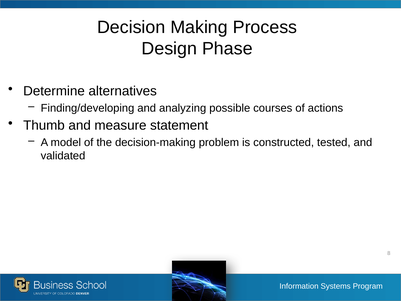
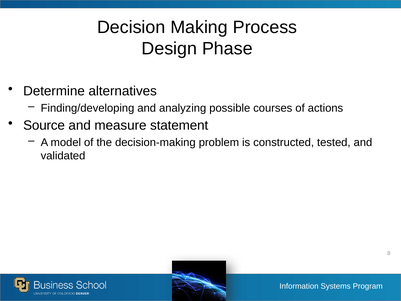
Thumb: Thumb -> Source
